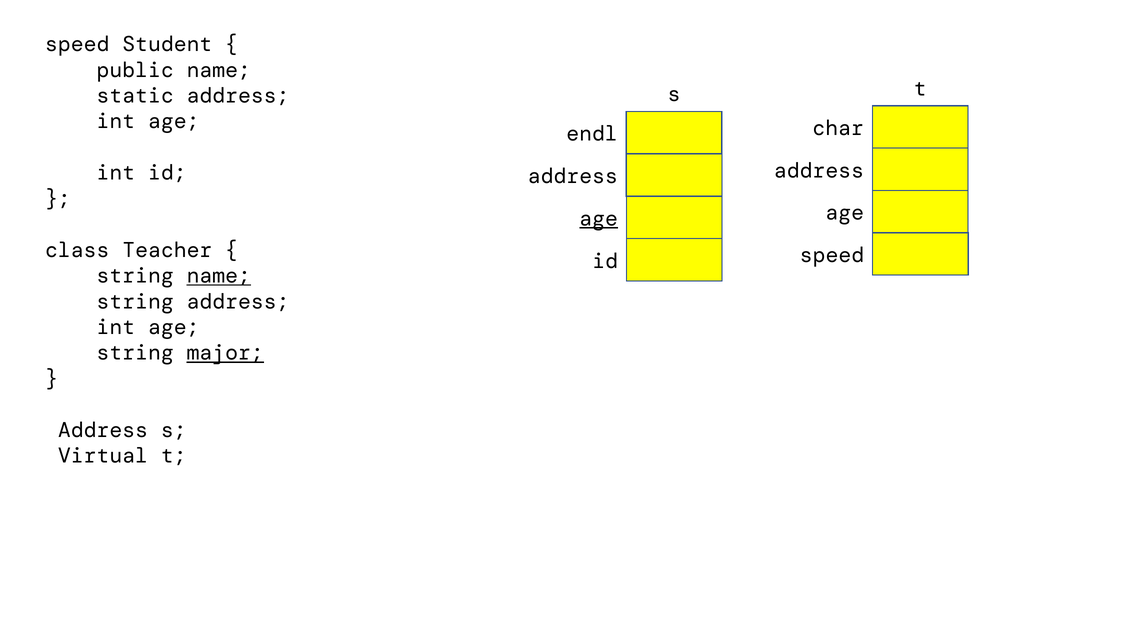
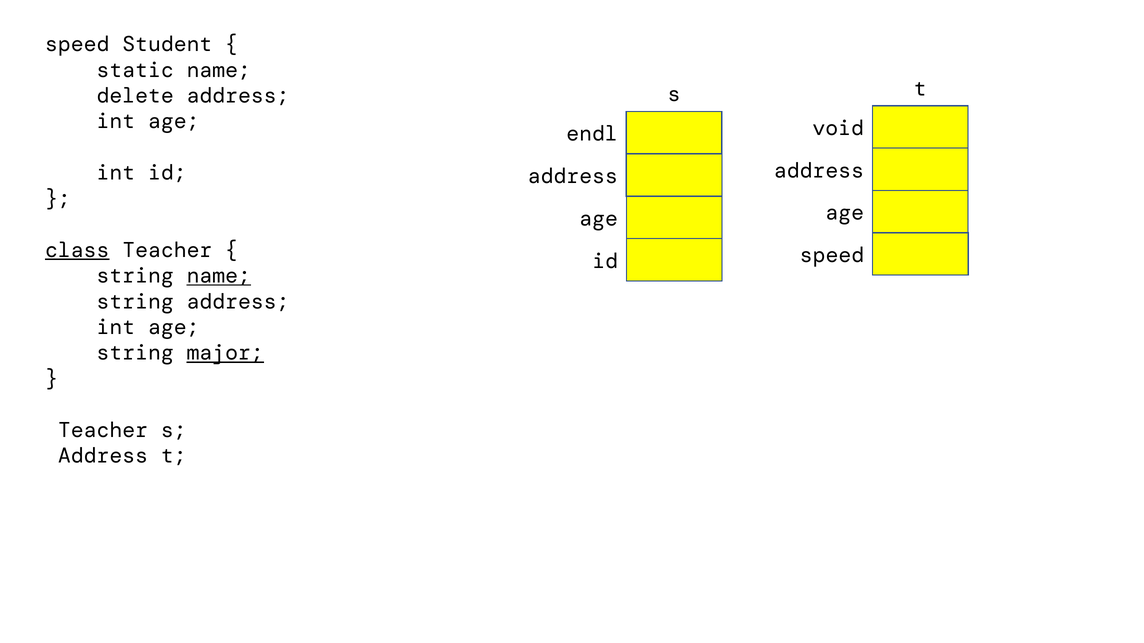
public: public -> static
static: static -> delete
char: char -> void
age at (599, 219) underline: present -> none
class underline: none -> present
Address at (103, 430): Address -> Teacher
Virtual at (103, 456): Virtual -> Address
